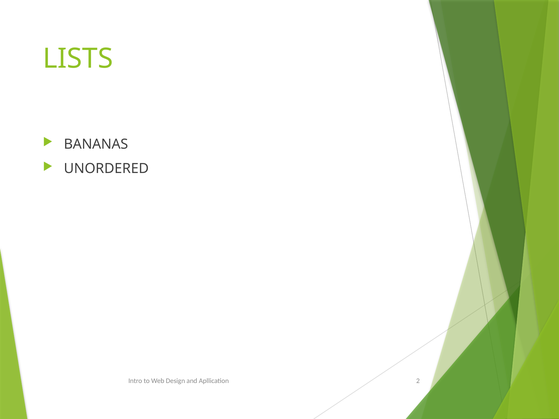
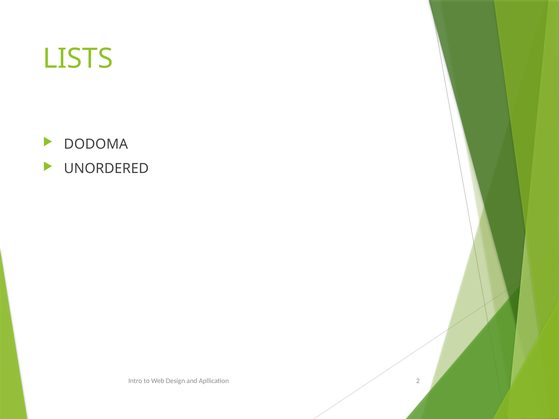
BANANAS: BANANAS -> DODOMA
